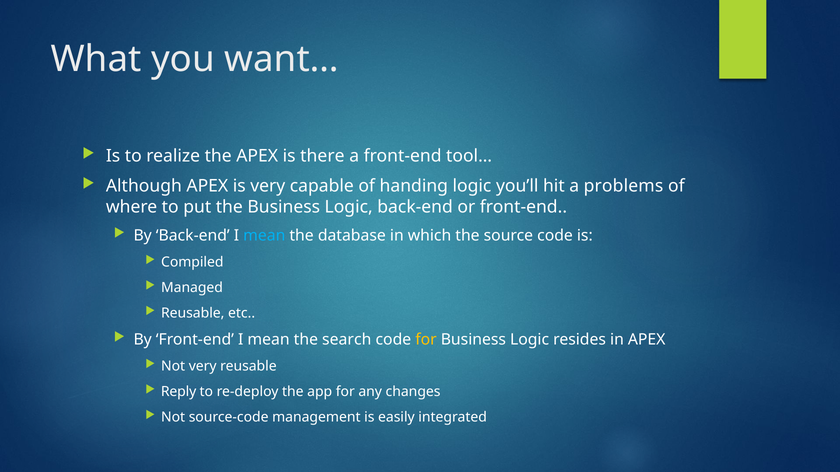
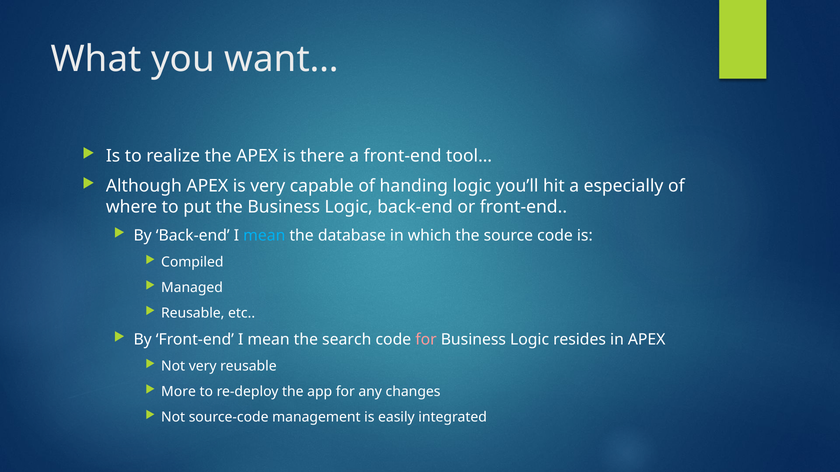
problems: problems -> especially
for at (426, 340) colour: yellow -> pink
Reply: Reply -> More
